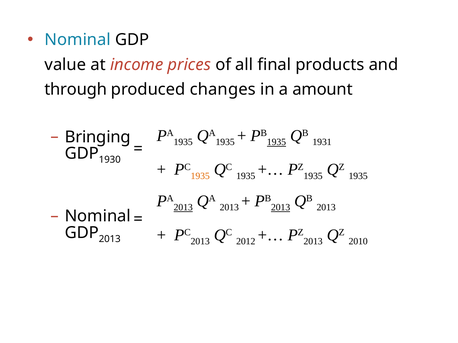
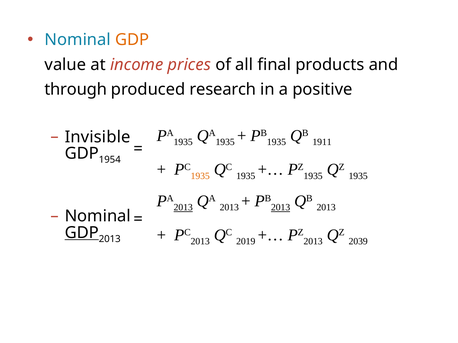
GDP at (132, 40) colour: black -> orange
changes: changes -> research
amount: amount -> positive
1935 at (276, 142) underline: present -> none
1931: 1931 -> 1911
Bringing: Bringing -> Invisible
1930: 1930 -> 1954
2012: 2012 -> 2019
2010: 2010 -> 2039
GDP at (82, 233) underline: none -> present
